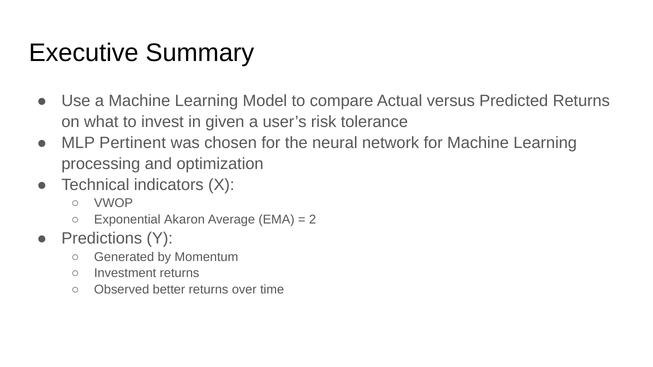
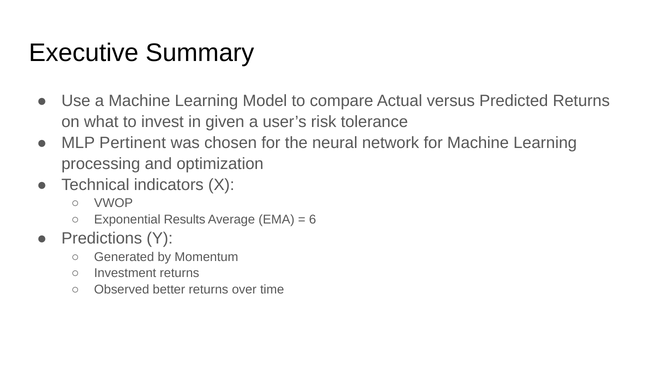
Akaron: Akaron -> Results
2: 2 -> 6
